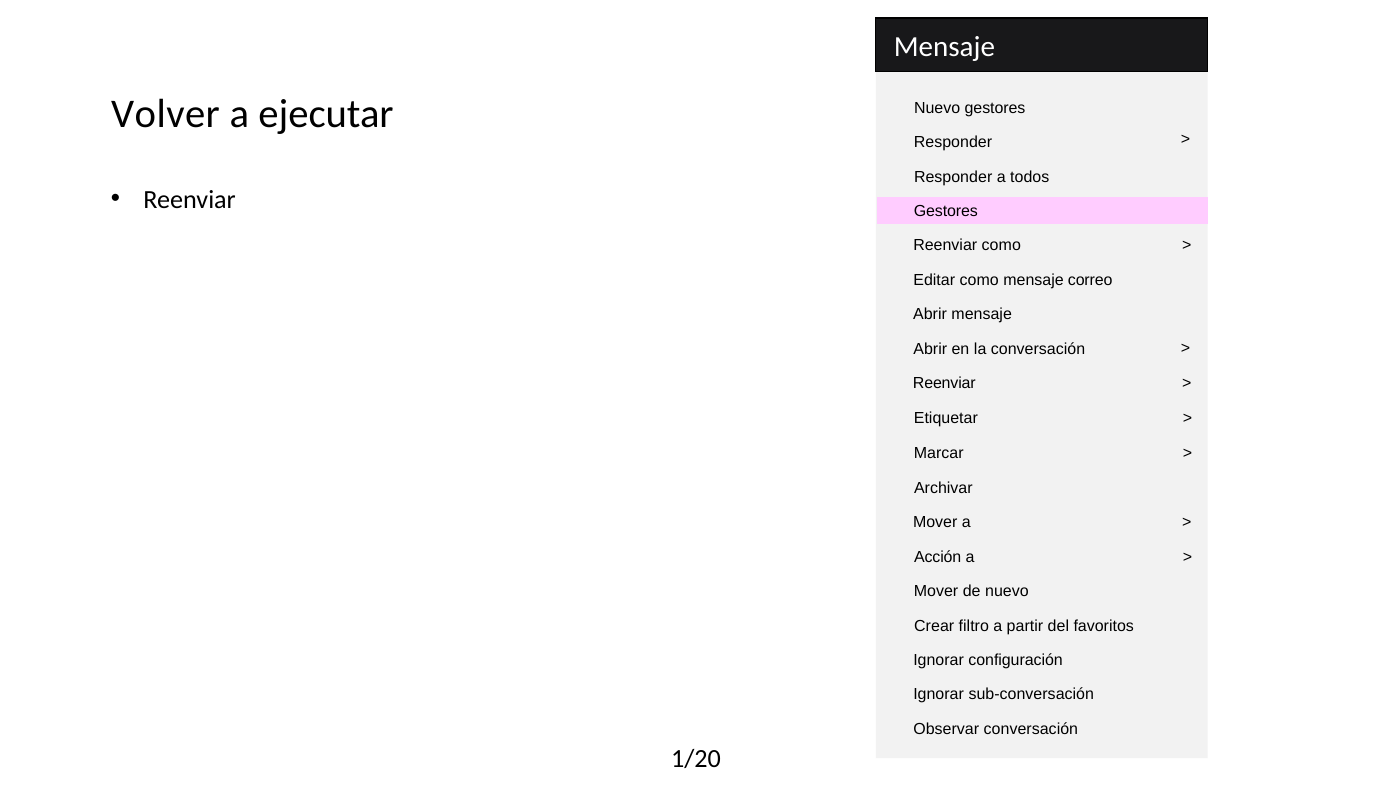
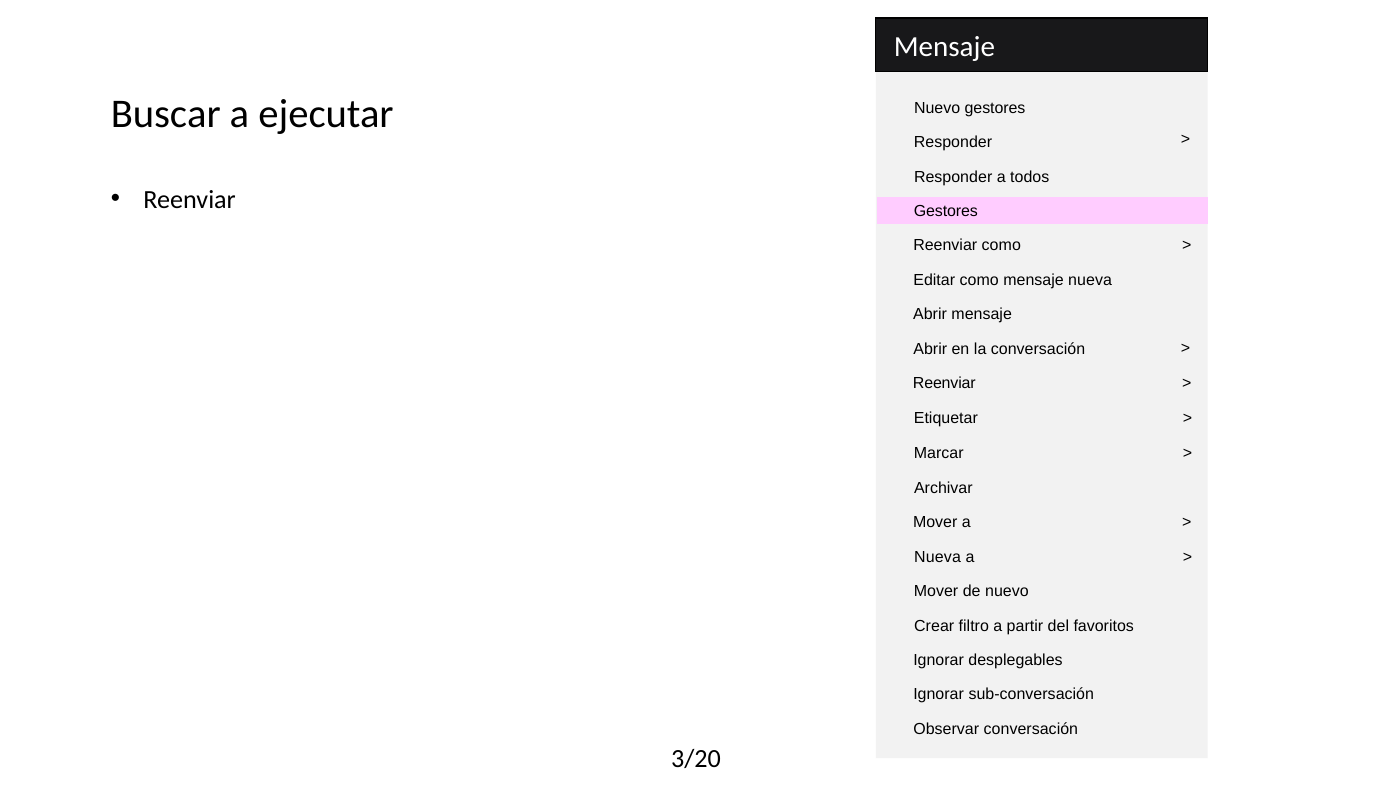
Volver: Volver -> Buscar
mensaje correo: correo -> nueva
Acción at (938, 557): Acción -> Nueva
configuración: configuración -> desplegables
1/20: 1/20 -> 3/20
